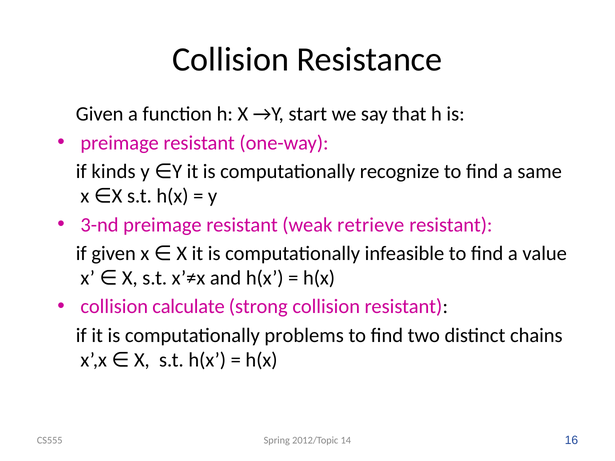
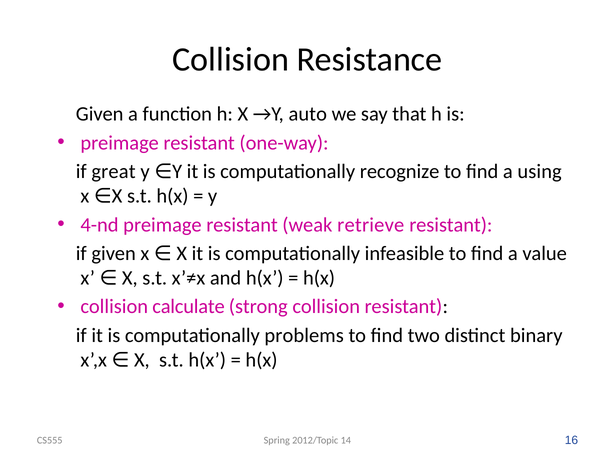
start: start -> auto
kinds: kinds -> great
same: same -> using
3-nd: 3-nd -> 4-nd
chains: chains -> binary
